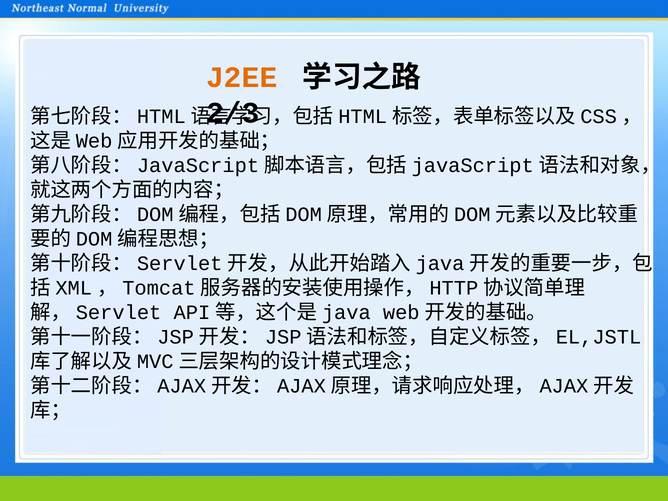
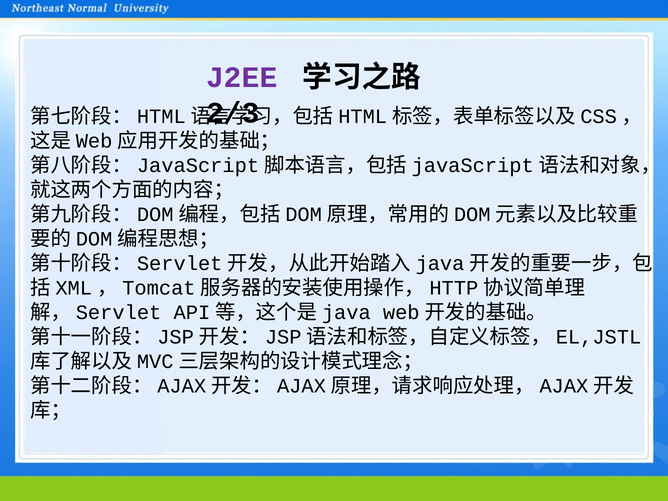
J2EE colour: orange -> purple
